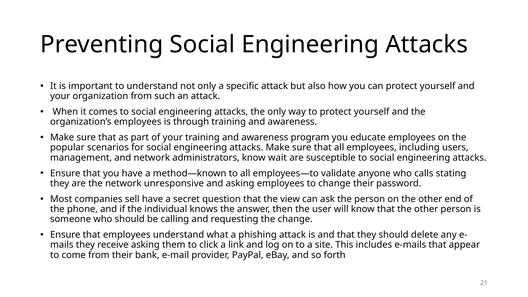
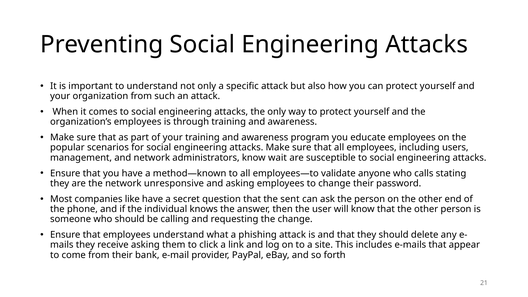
sell: sell -> like
view: view -> sent
